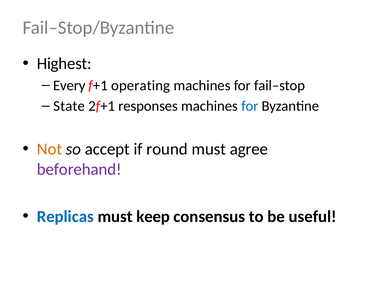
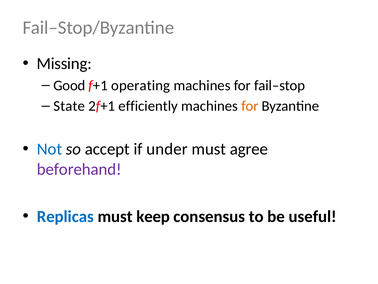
Highest: Highest -> Missing
Every: Every -> Good
responses: responses -> efficiently
for at (250, 106) colour: blue -> orange
Not colour: orange -> blue
round: round -> under
